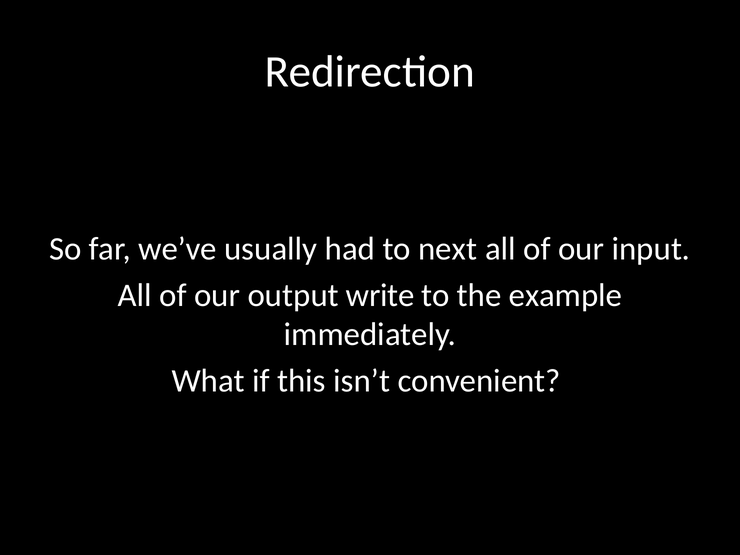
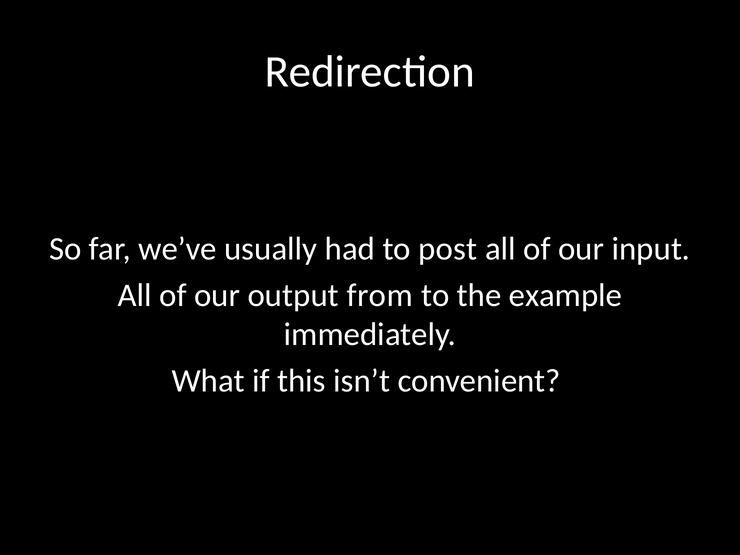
next: next -> post
write: write -> from
